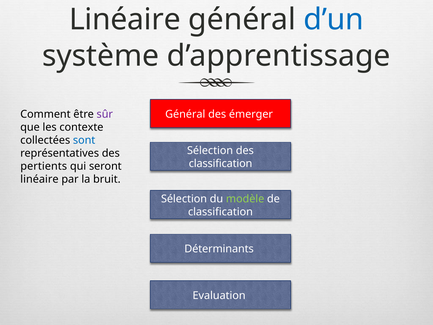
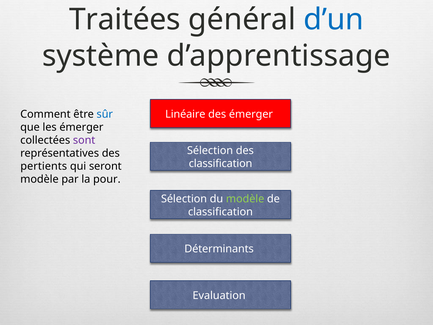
Linéaire at (125, 20): Linéaire -> Traitées
sûr colour: purple -> blue
Général at (185, 114): Général -> Linéaire
les contexte: contexte -> émerger
sont colour: blue -> purple
linéaire at (39, 179): linéaire -> modèle
bruit: bruit -> pour
